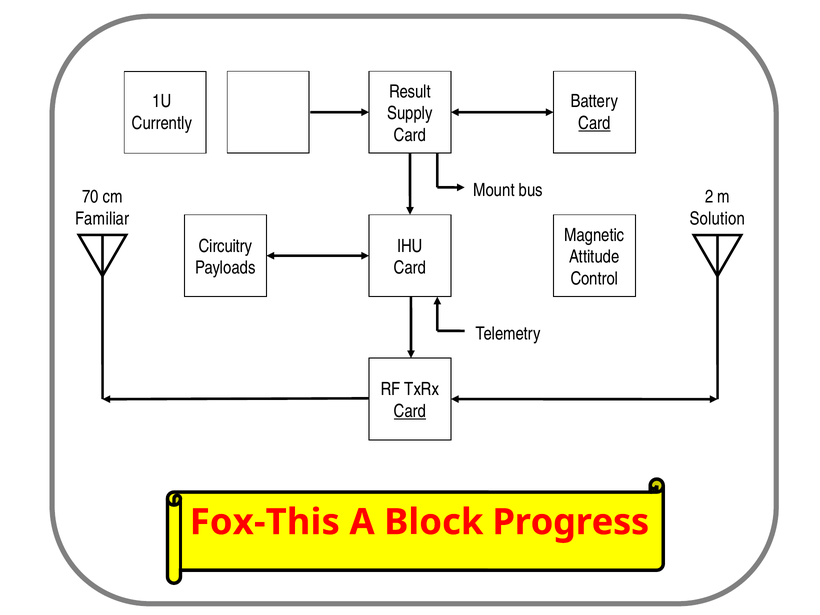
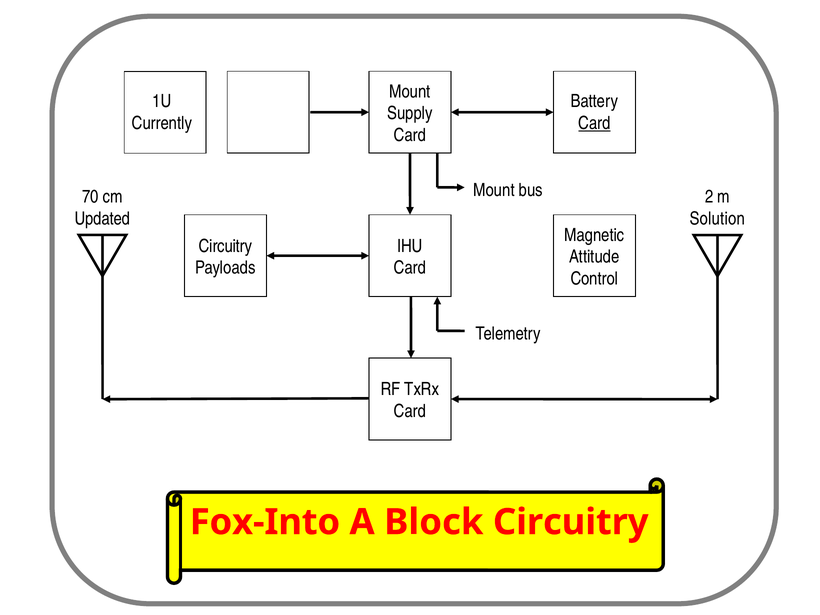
Result at (410, 92): Result -> Mount
Familiar: Familiar -> Updated
Card at (410, 411) underline: present -> none
Fox-This: Fox-This -> Fox-Into
Block Progress: Progress -> Circuitry
